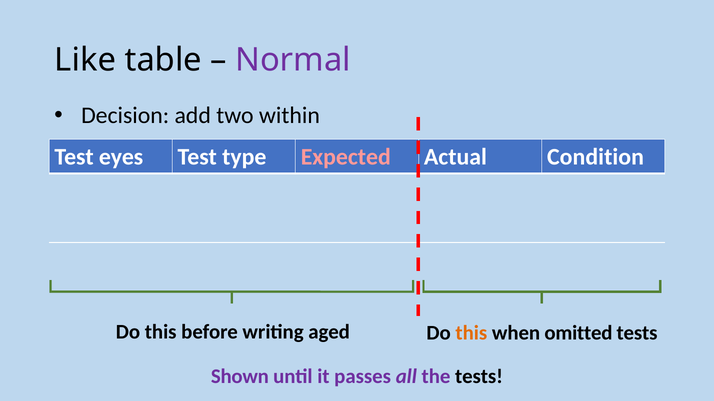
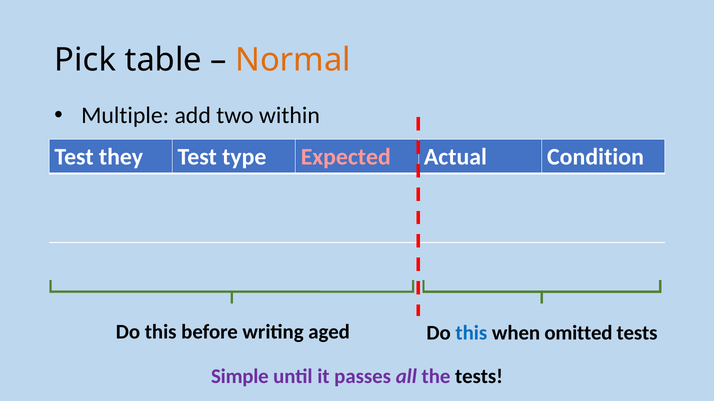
Like: Like -> Pick
Normal at (293, 60) colour: purple -> orange
Decision: Decision -> Multiple
eyes: eyes -> they
this at (471, 333) colour: orange -> blue
Shown: Shown -> Simple
